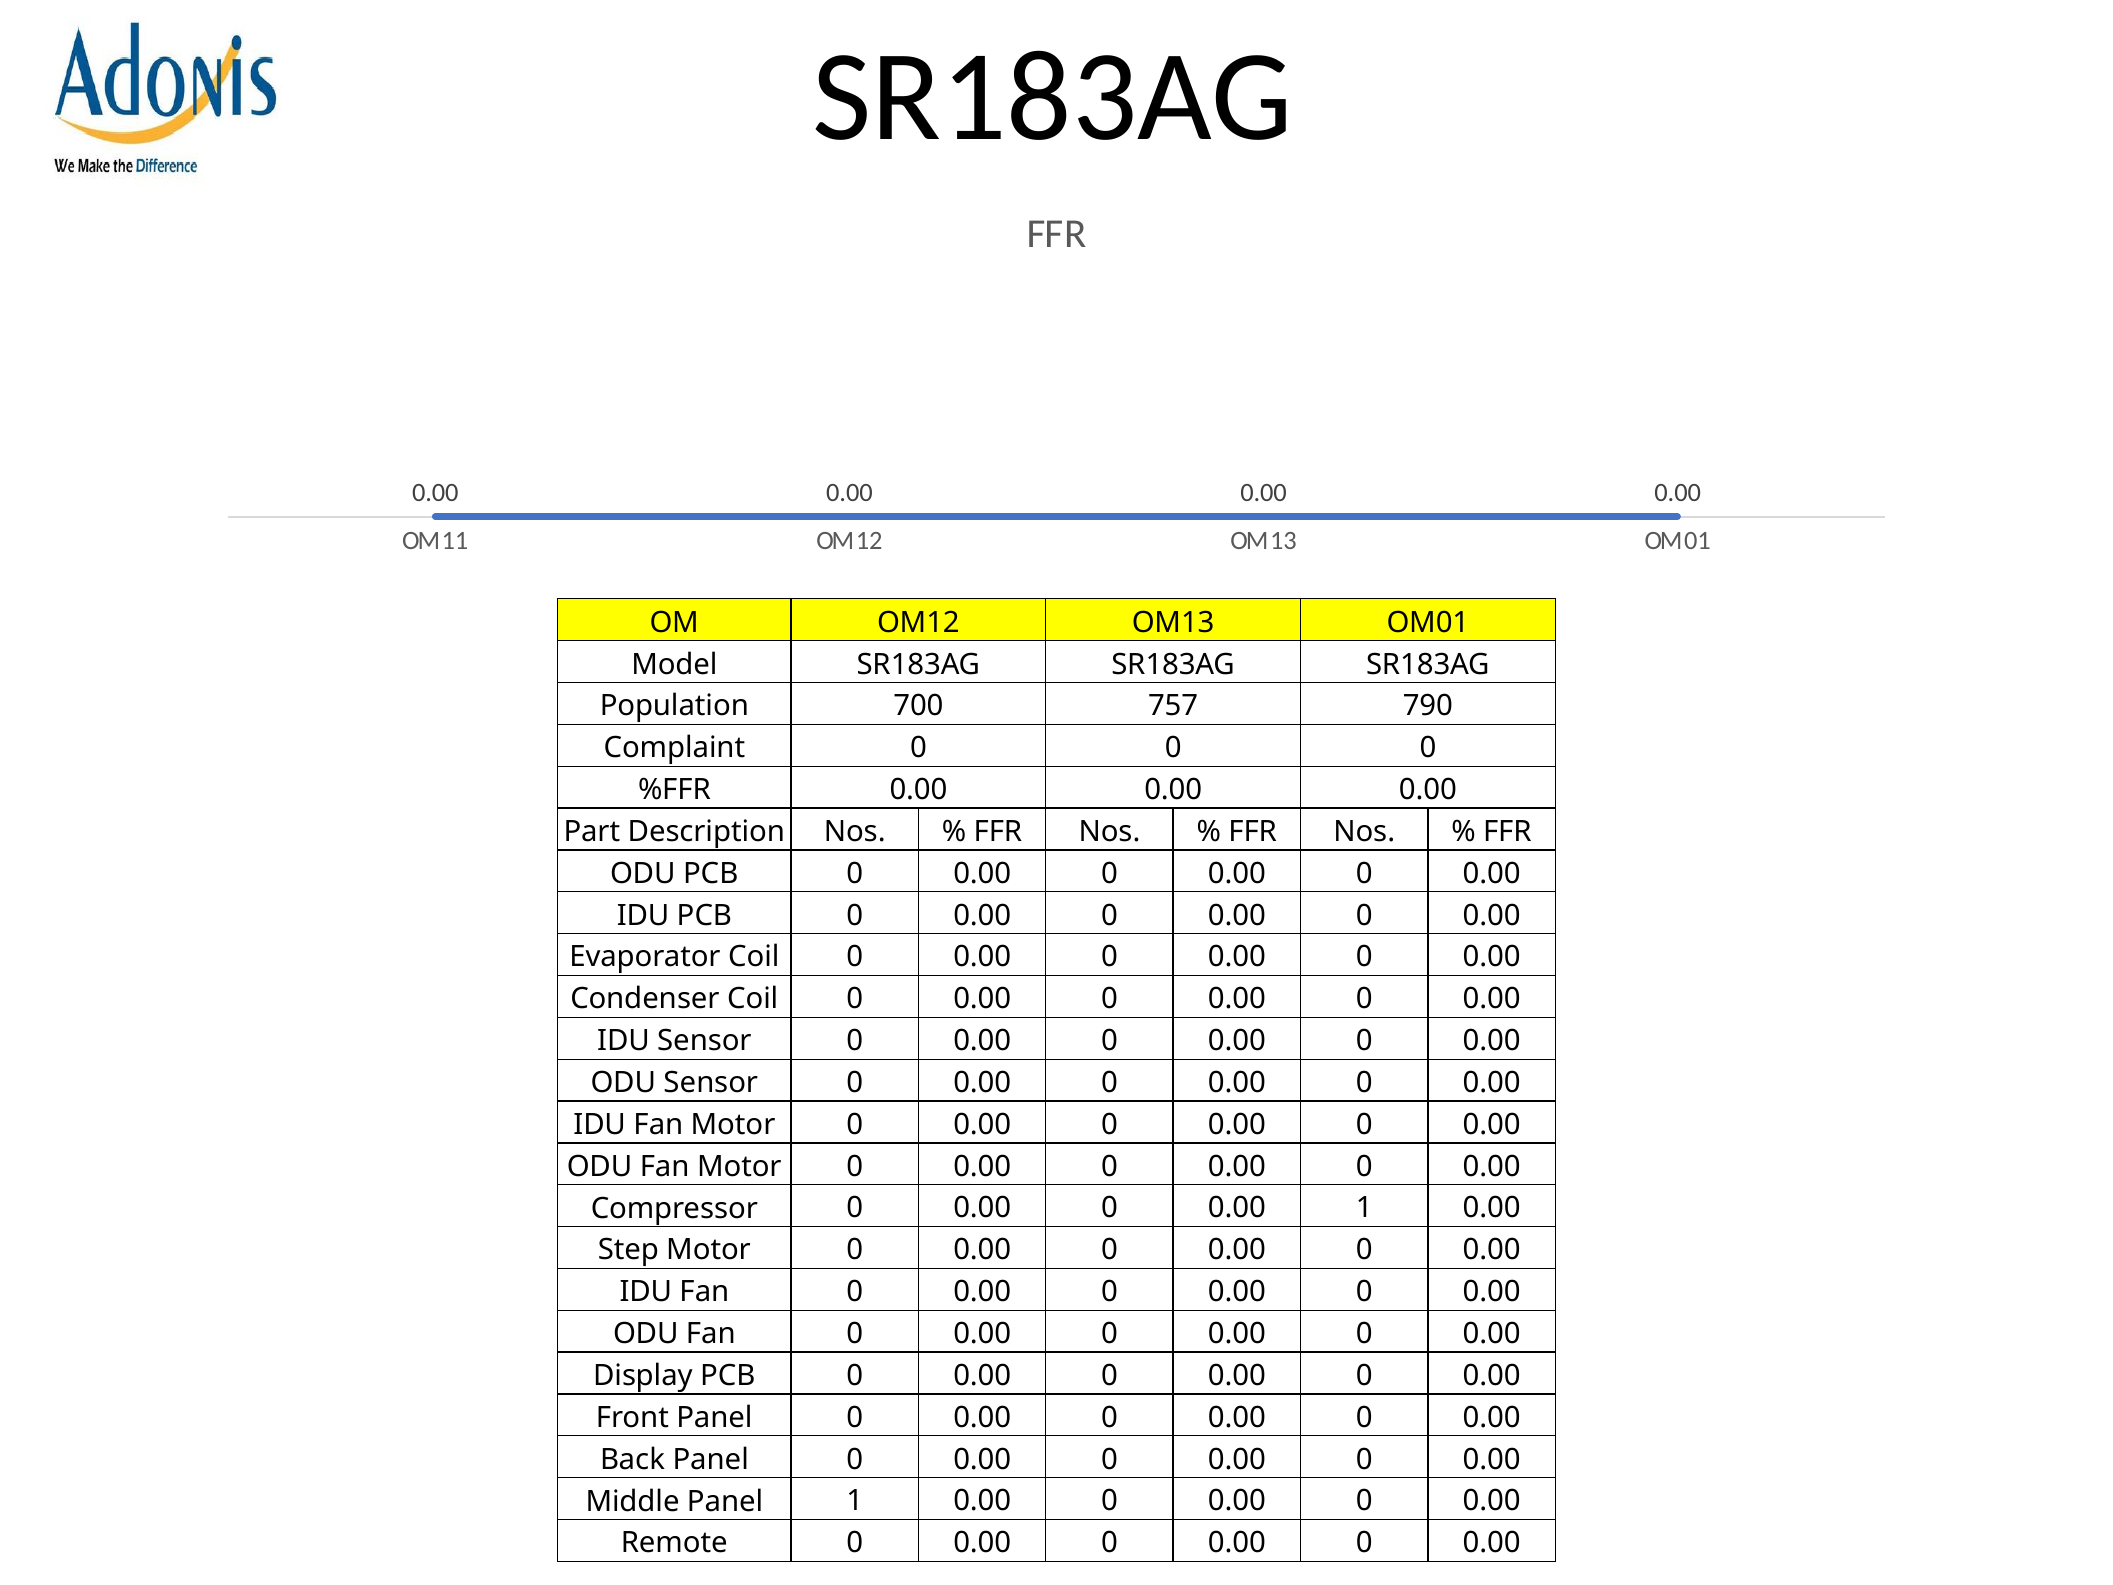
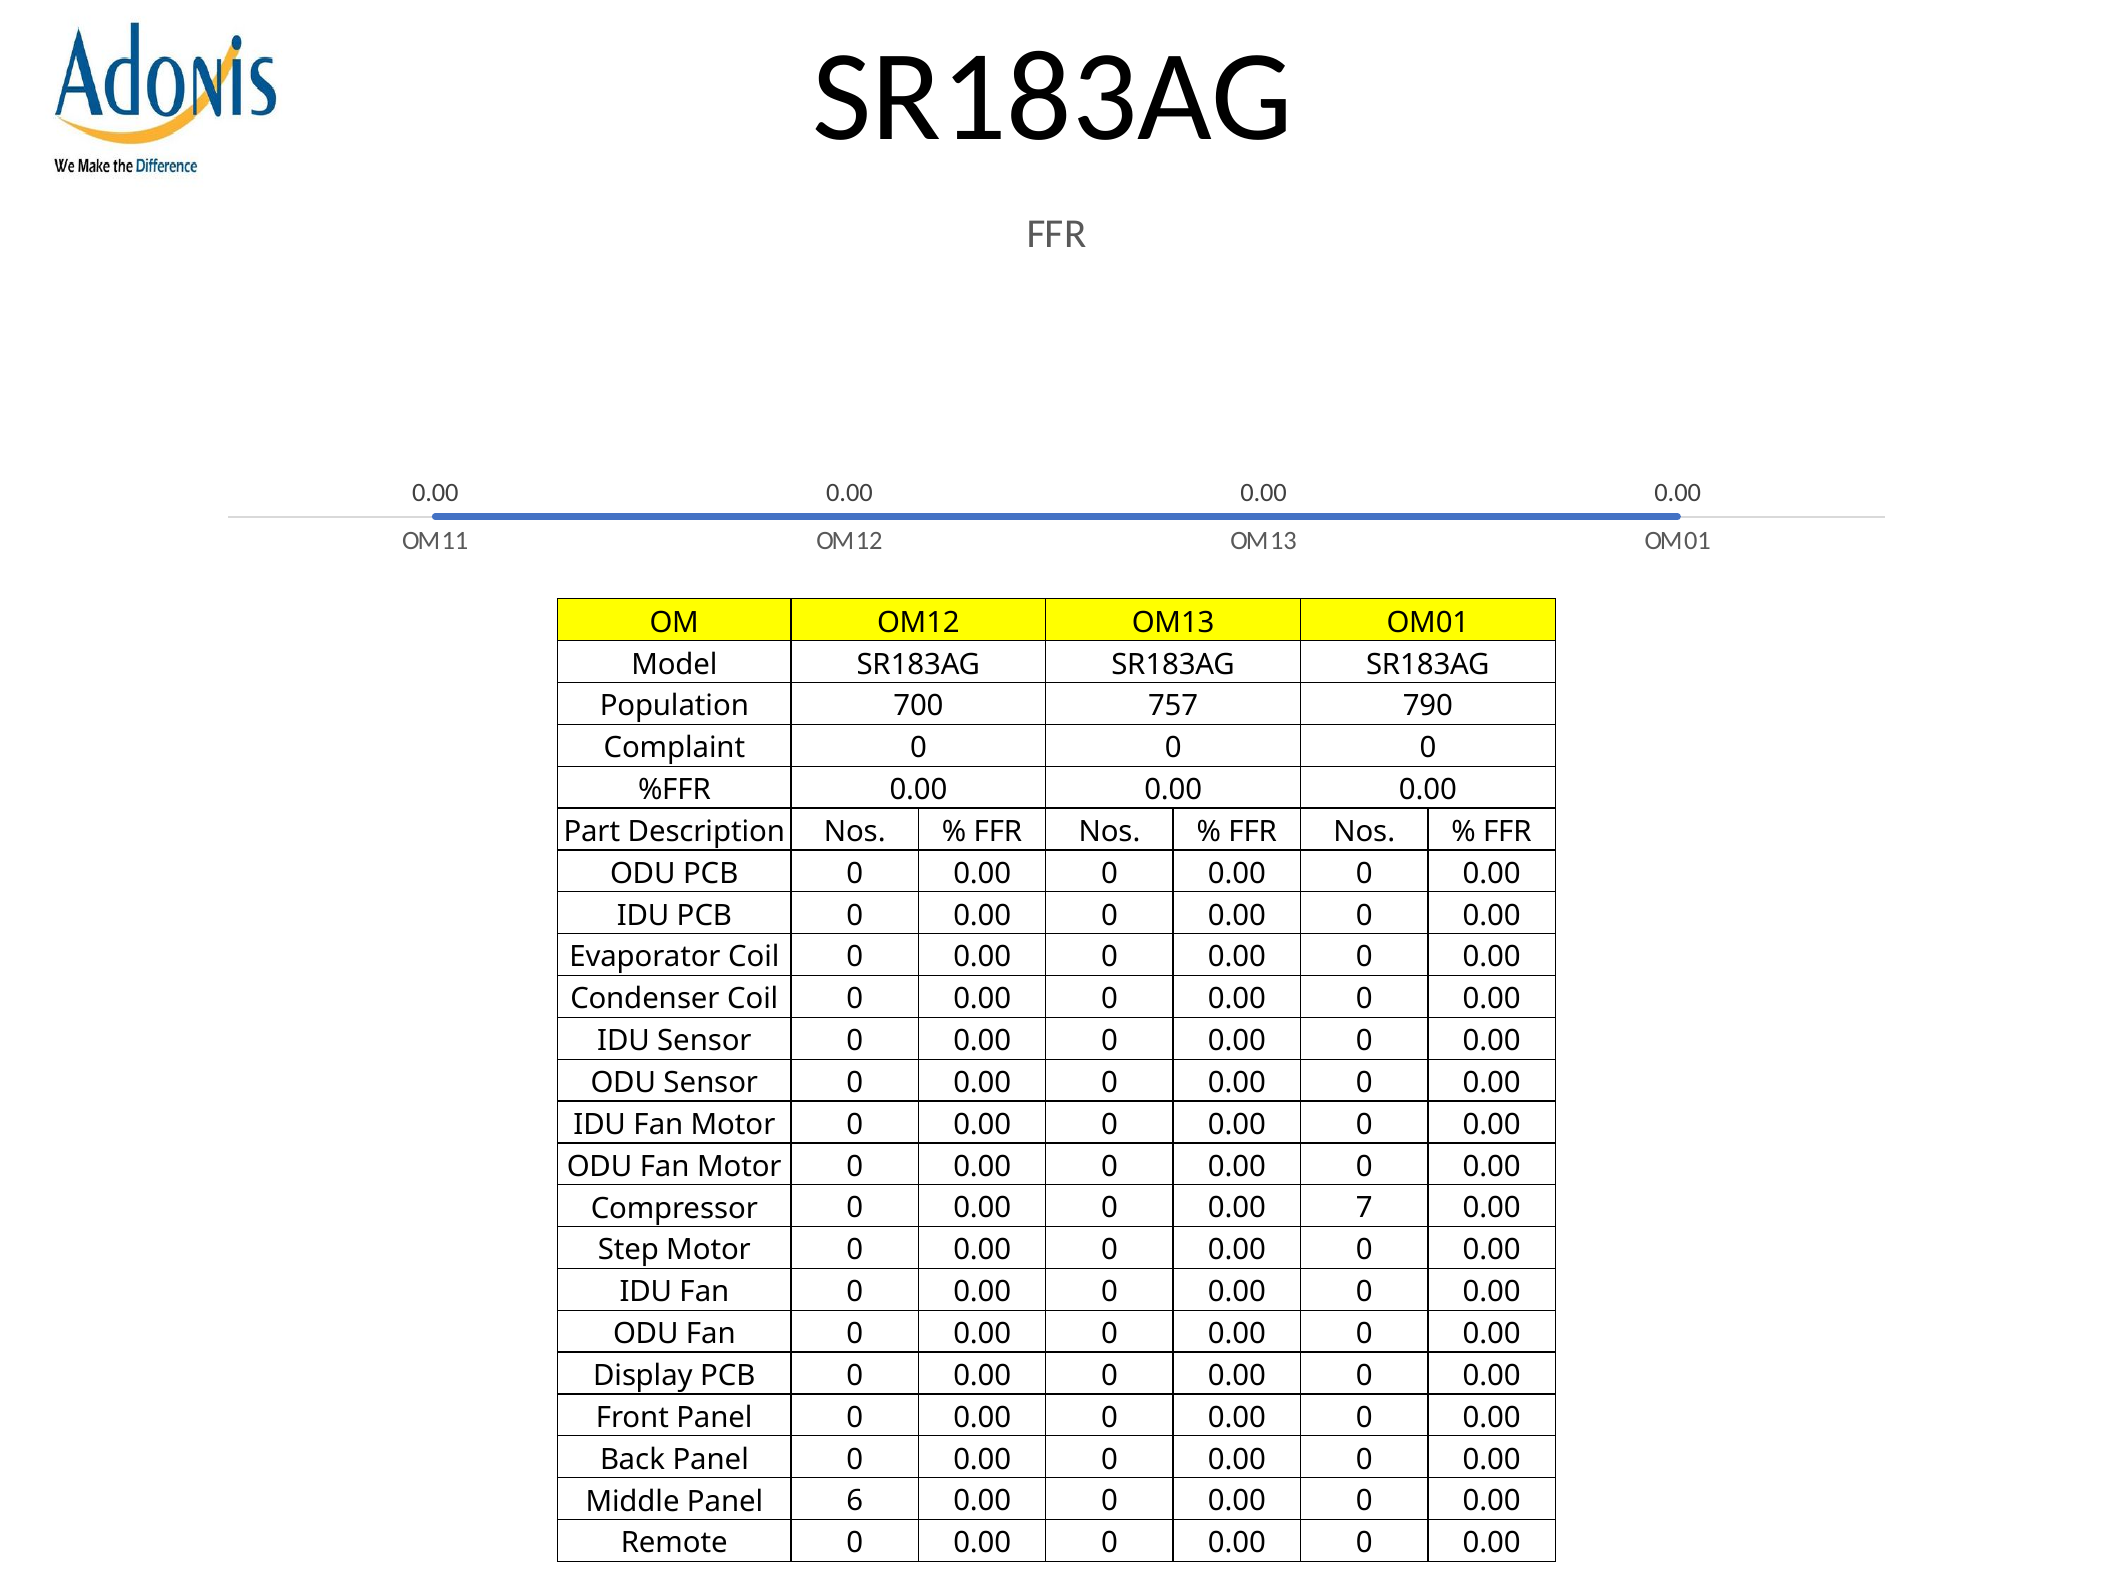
0.00 1: 1 -> 7
Panel 1: 1 -> 6
